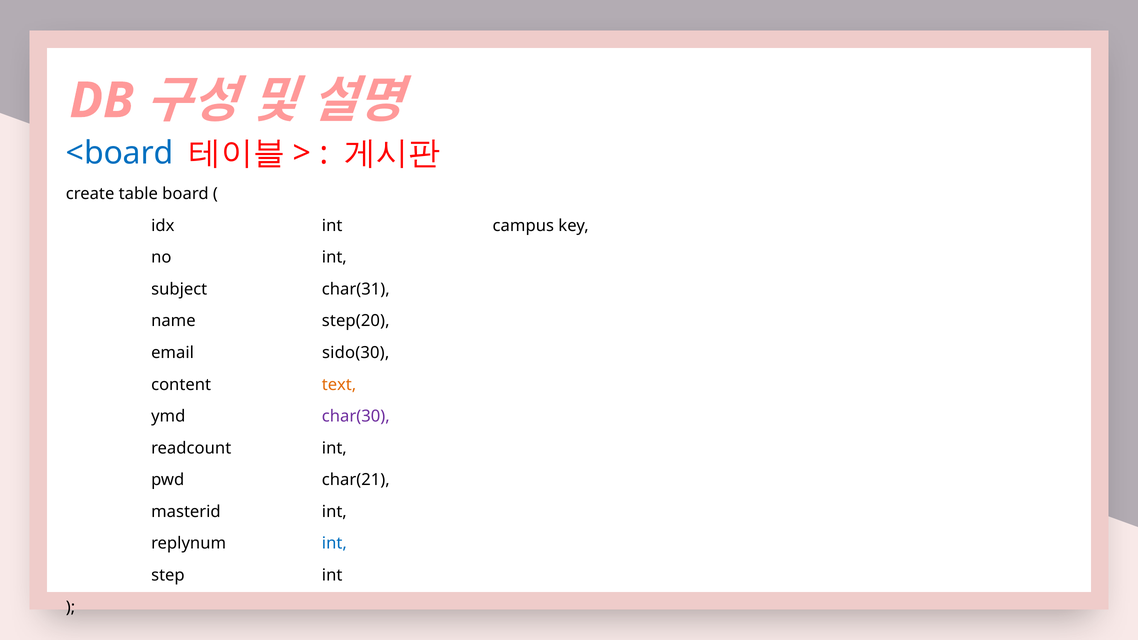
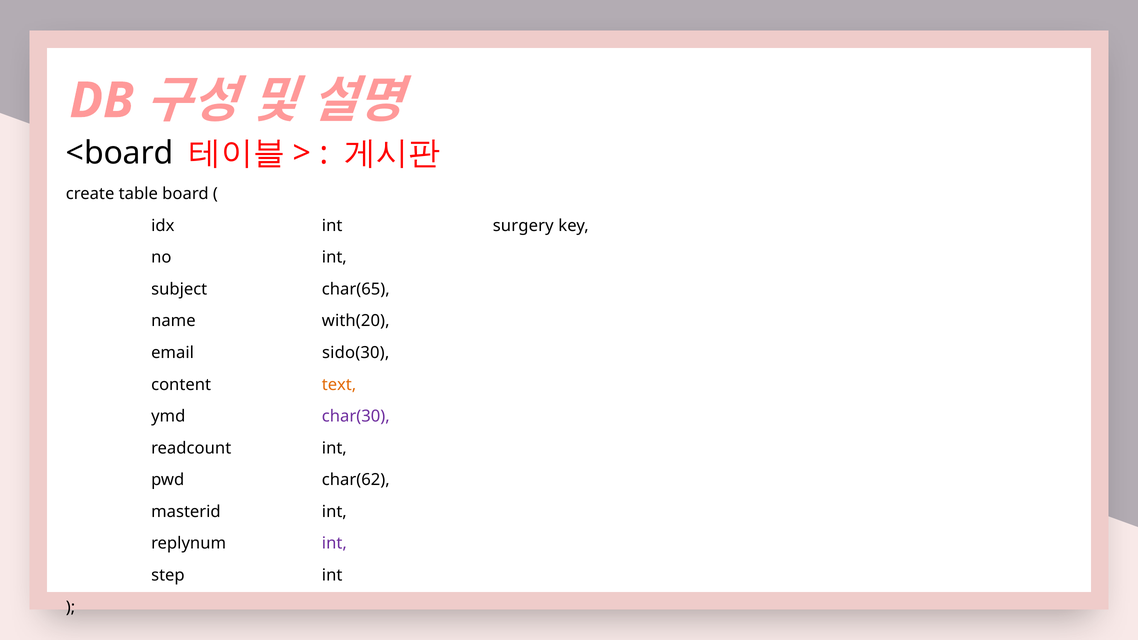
<board colour: blue -> black
campus: campus -> surgery
char(31: char(31 -> char(65
step(20: step(20 -> with(20
char(21: char(21 -> char(62
int at (334, 544) colour: blue -> purple
